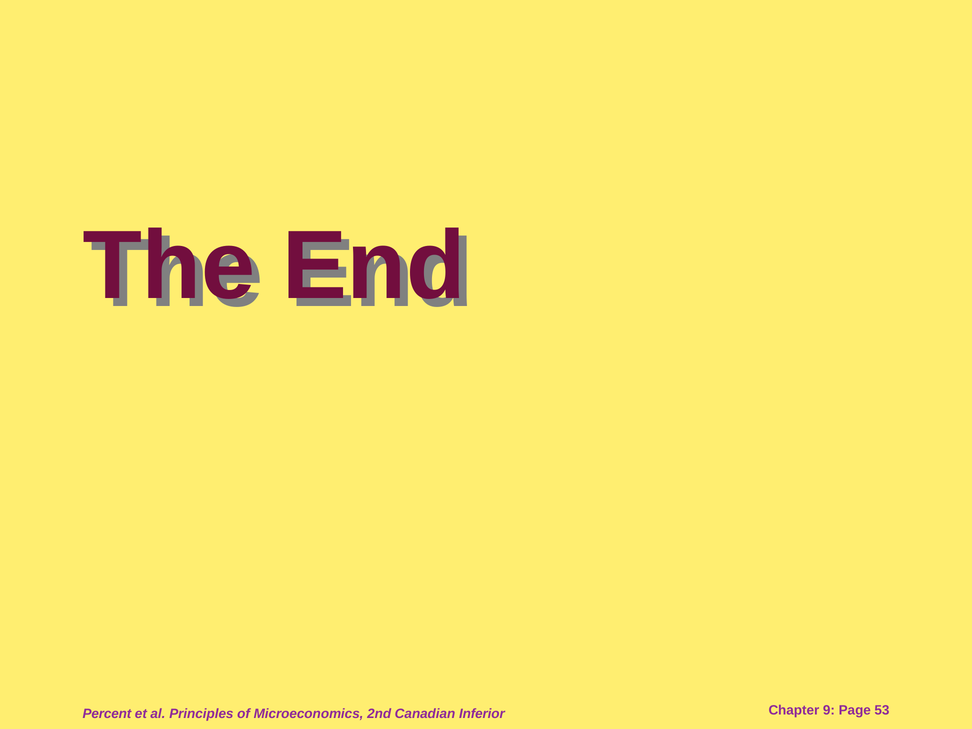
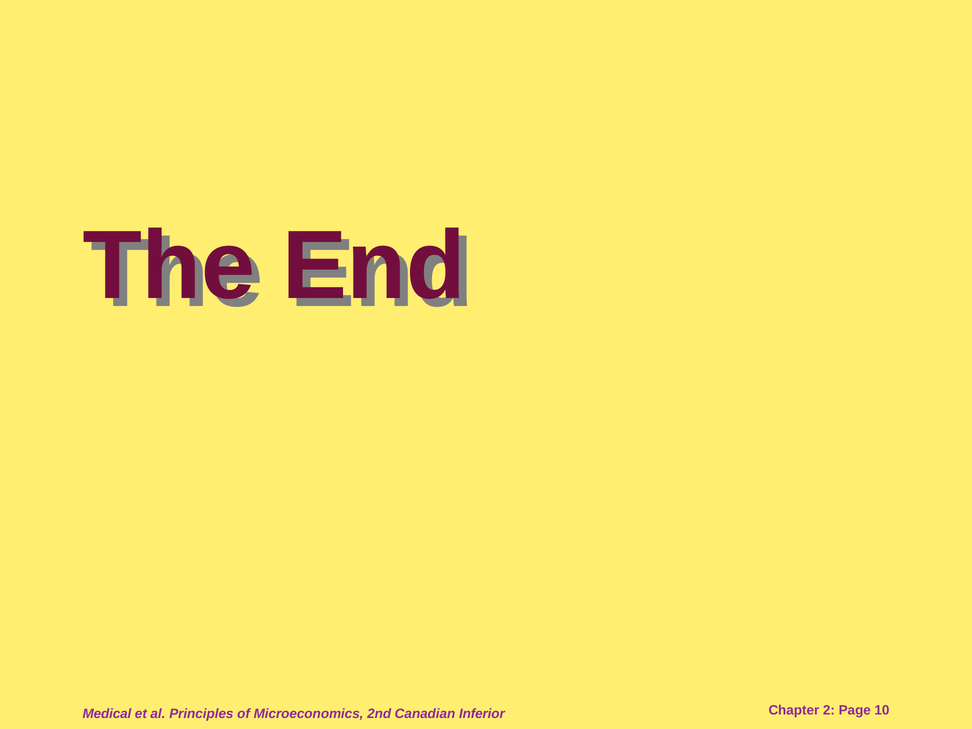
Percent: Percent -> Medical
9: 9 -> 2
53: 53 -> 10
